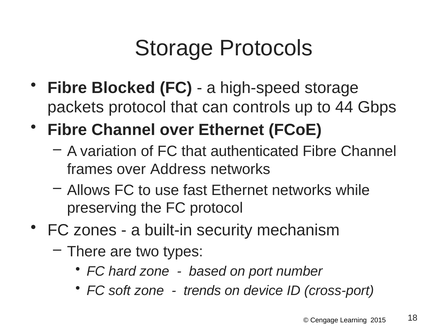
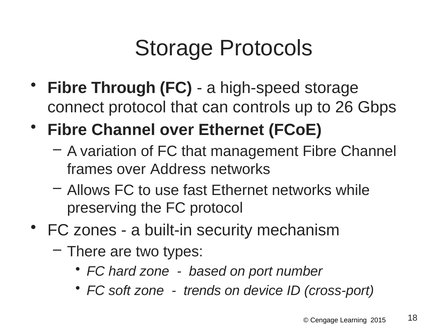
Blocked: Blocked -> Through
packets: packets -> connect
44: 44 -> 26
authenticated: authenticated -> management
